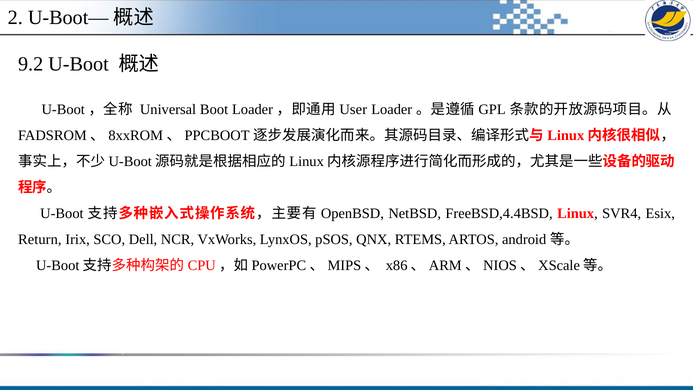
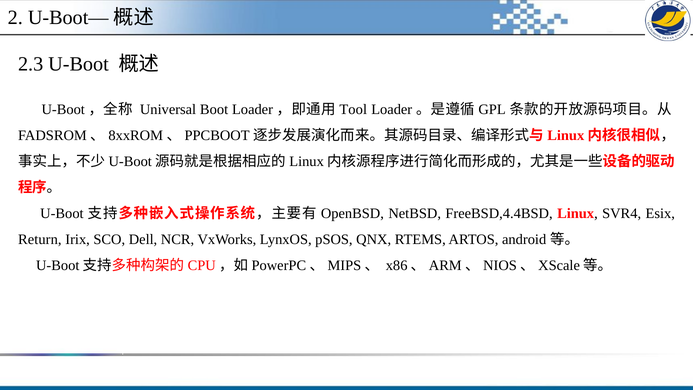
9.2: 9.2 -> 2.3
User: User -> Tool
